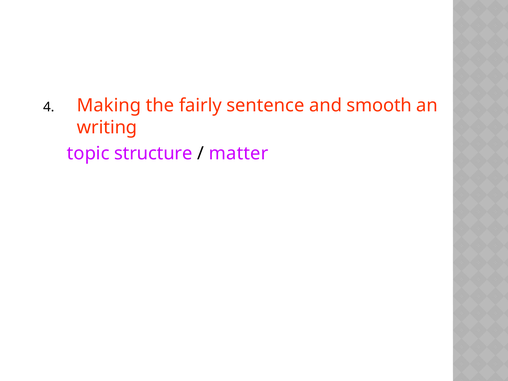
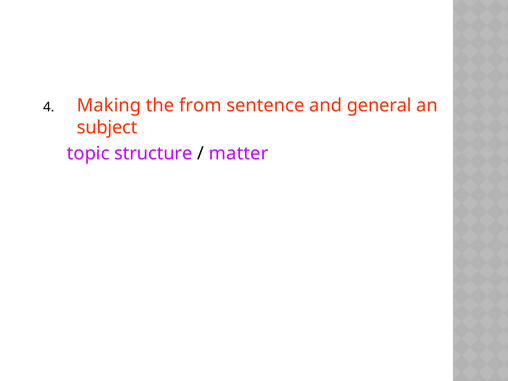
fairly: fairly -> from
smooth: smooth -> general
writing: writing -> subject
